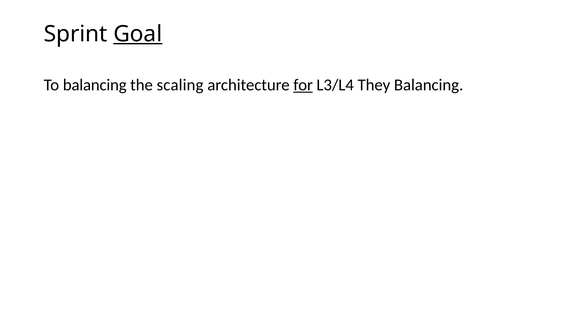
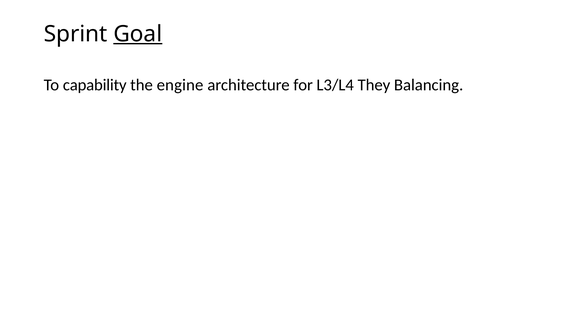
To balancing: balancing -> capability
scaling: scaling -> engine
for underline: present -> none
